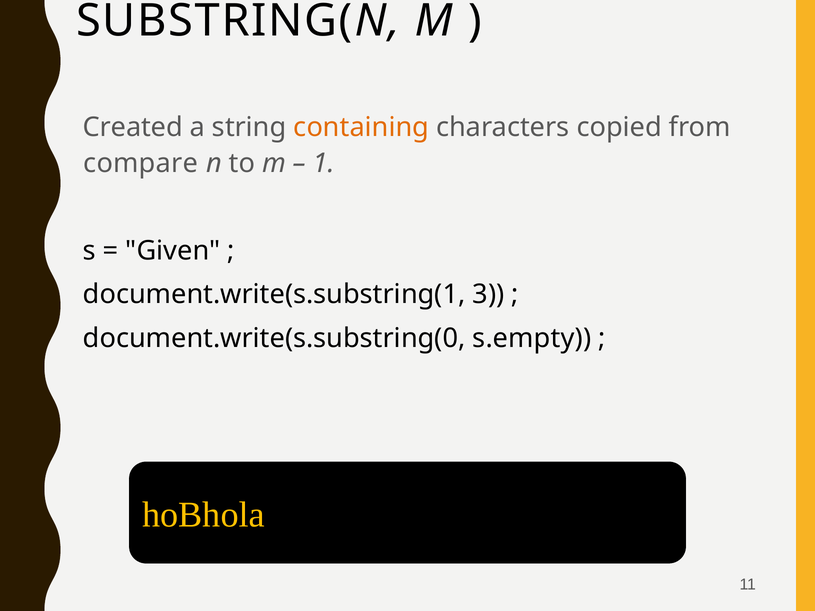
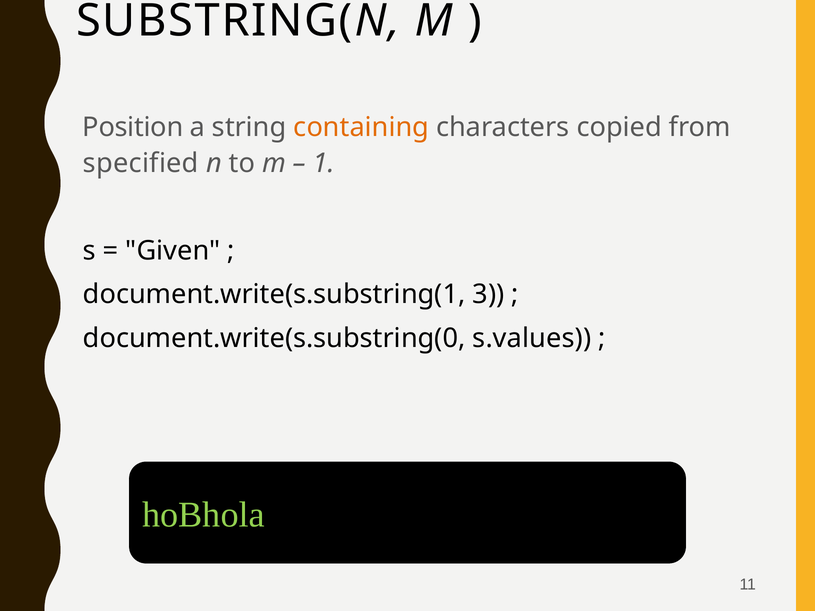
Created: Created -> Position
compare: compare -> specified
s.empty: s.empty -> s.values
hoBhola colour: yellow -> light green
